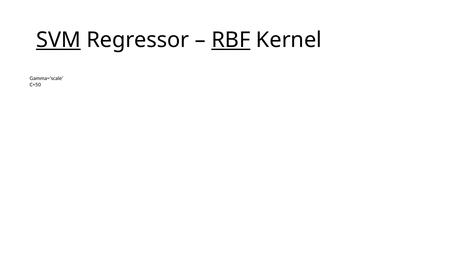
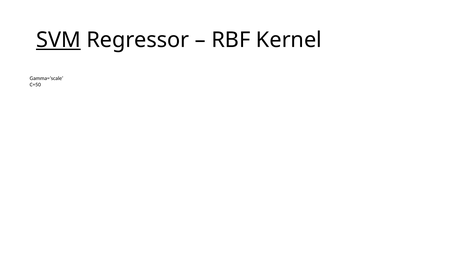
RBF underline: present -> none
